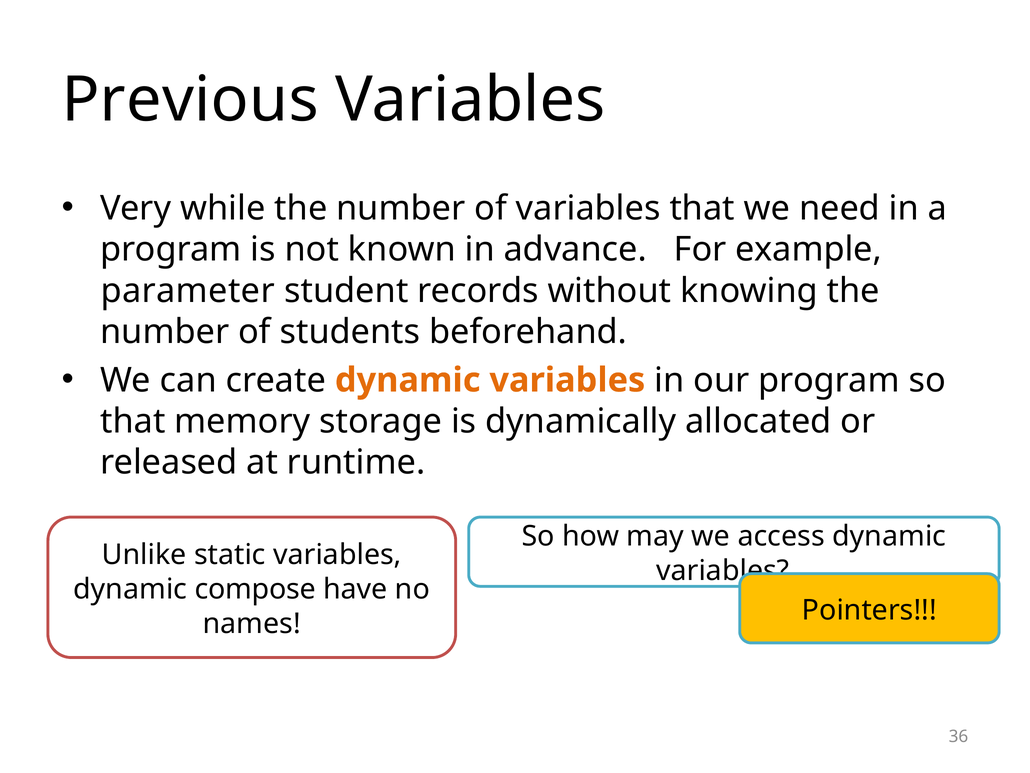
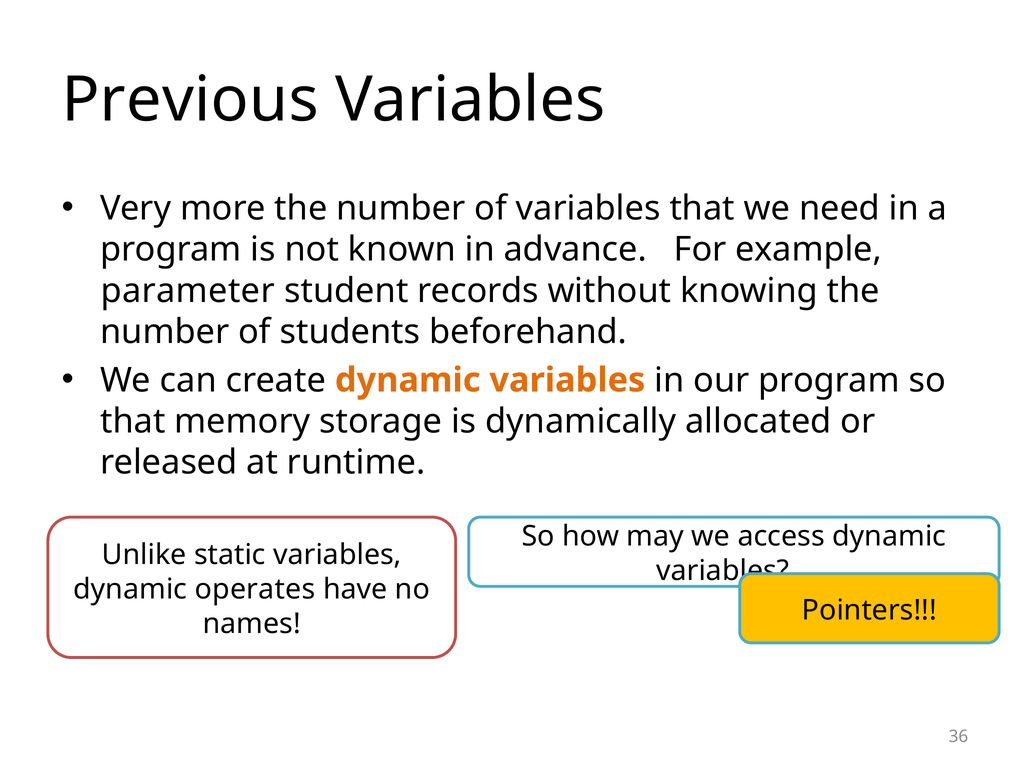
while: while -> more
compose: compose -> operates
